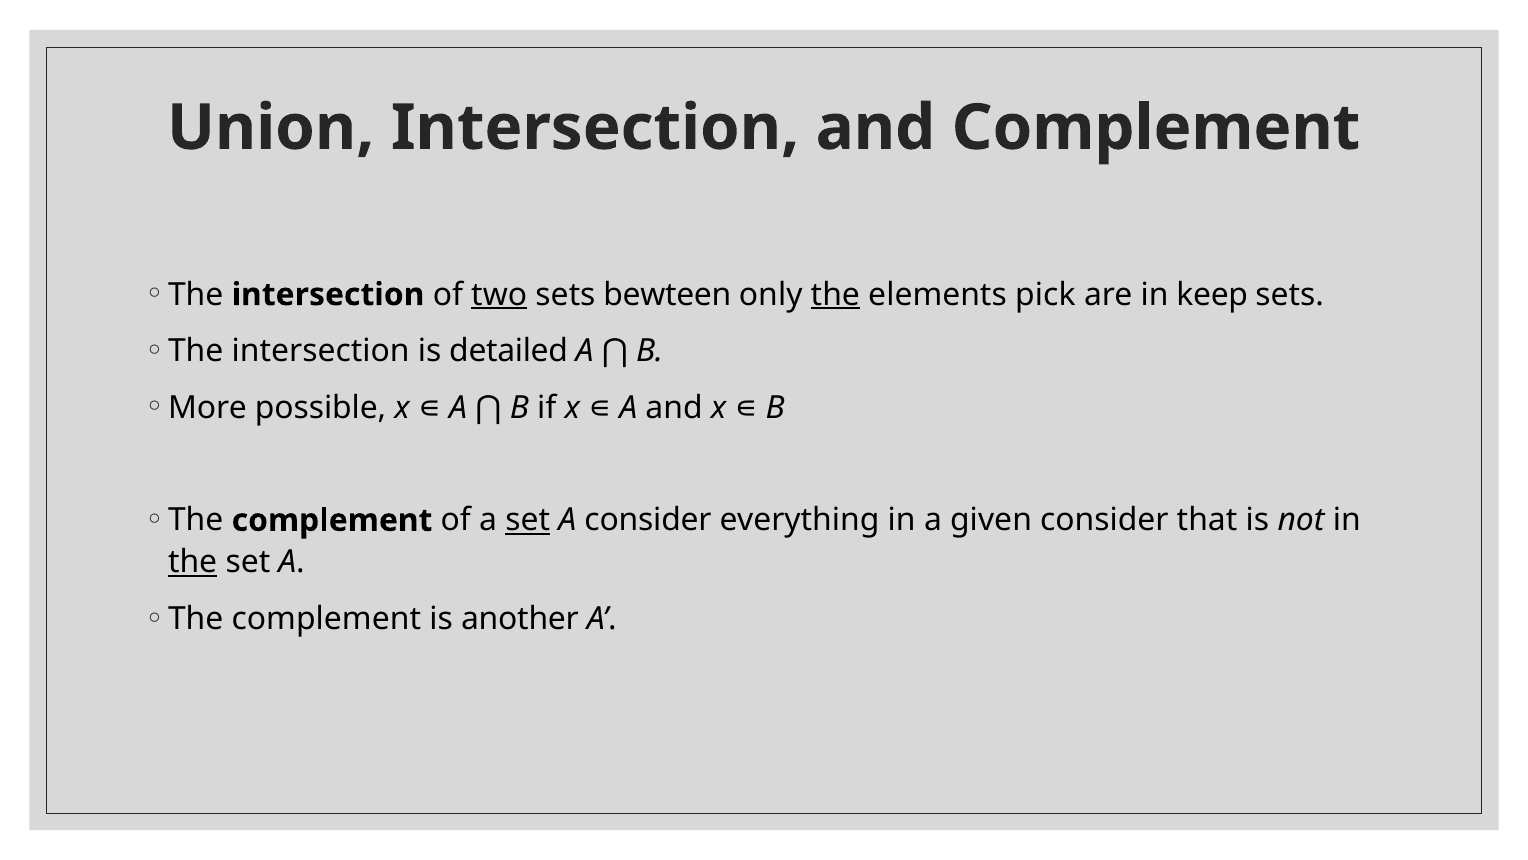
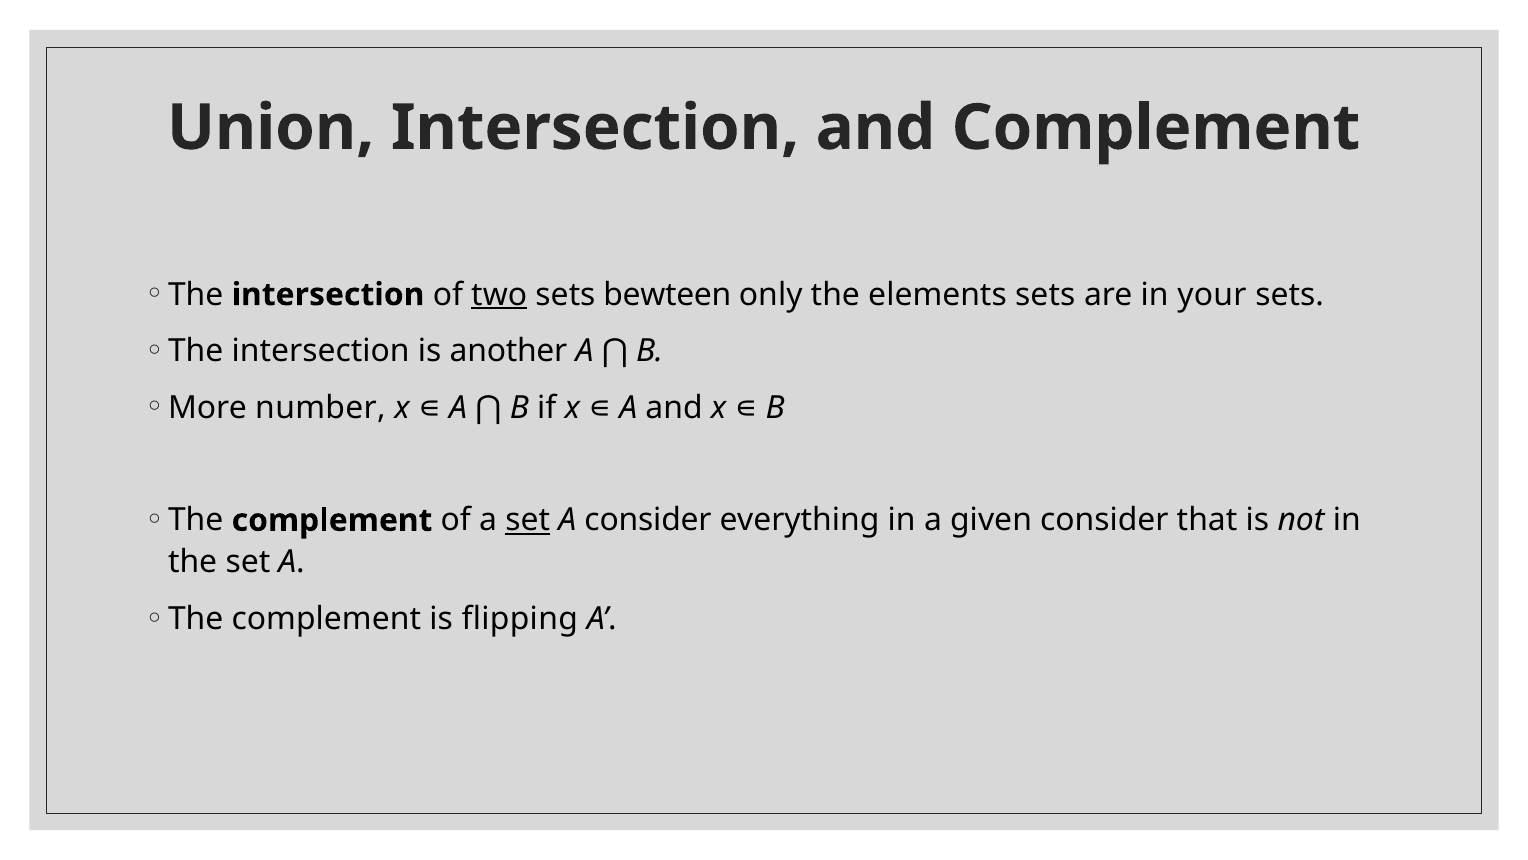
the at (835, 294) underline: present -> none
elements pick: pick -> sets
keep: keep -> your
detailed: detailed -> another
possible: possible -> number
the at (193, 562) underline: present -> none
another: another -> flipping
